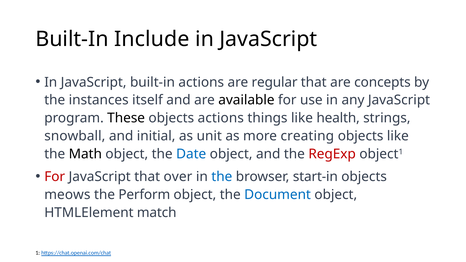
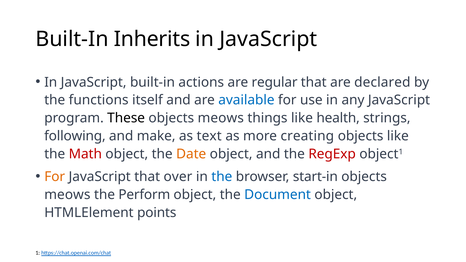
Include: Include -> Inherits
concepts: concepts -> declared
instances: instances -> functions
available colour: black -> blue
actions at (221, 118): actions -> meows
snowball: snowball -> following
initial: initial -> make
unit: unit -> text
Math colour: black -> red
Date colour: blue -> orange
For at (55, 177) colour: red -> orange
match: match -> points
